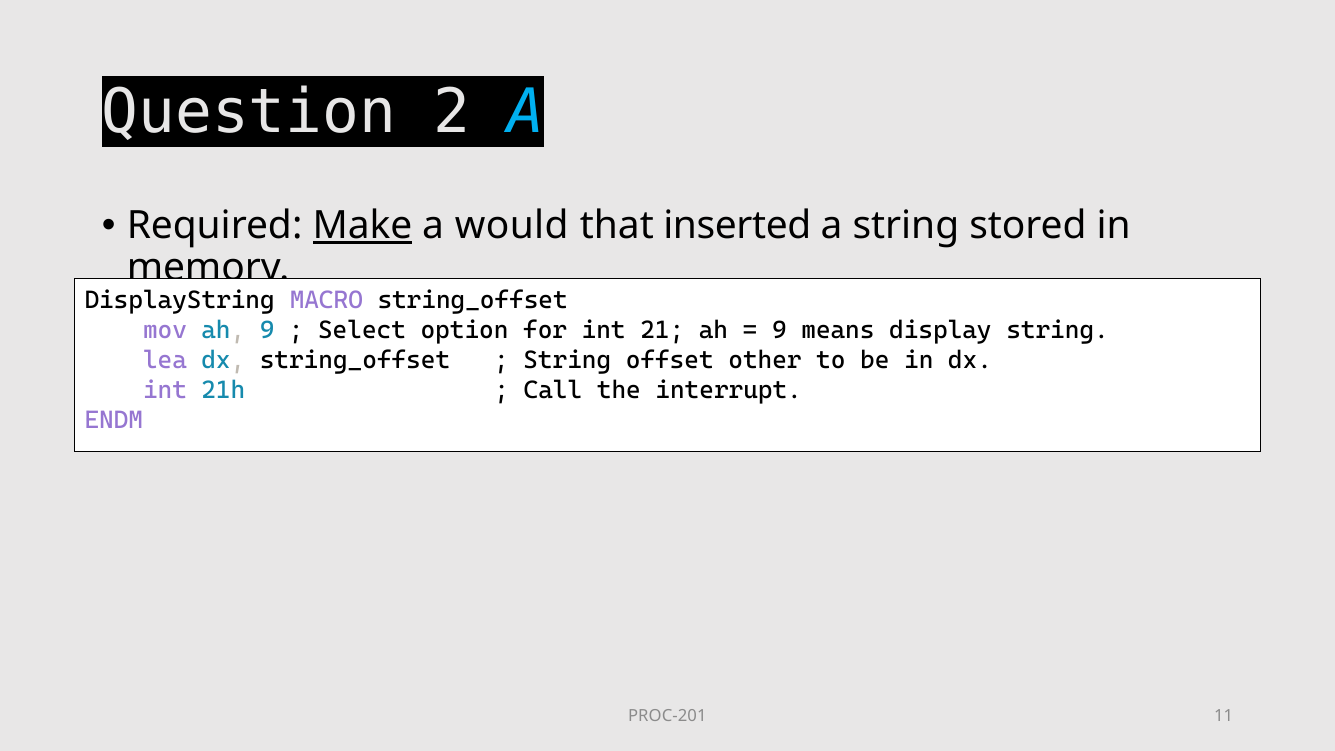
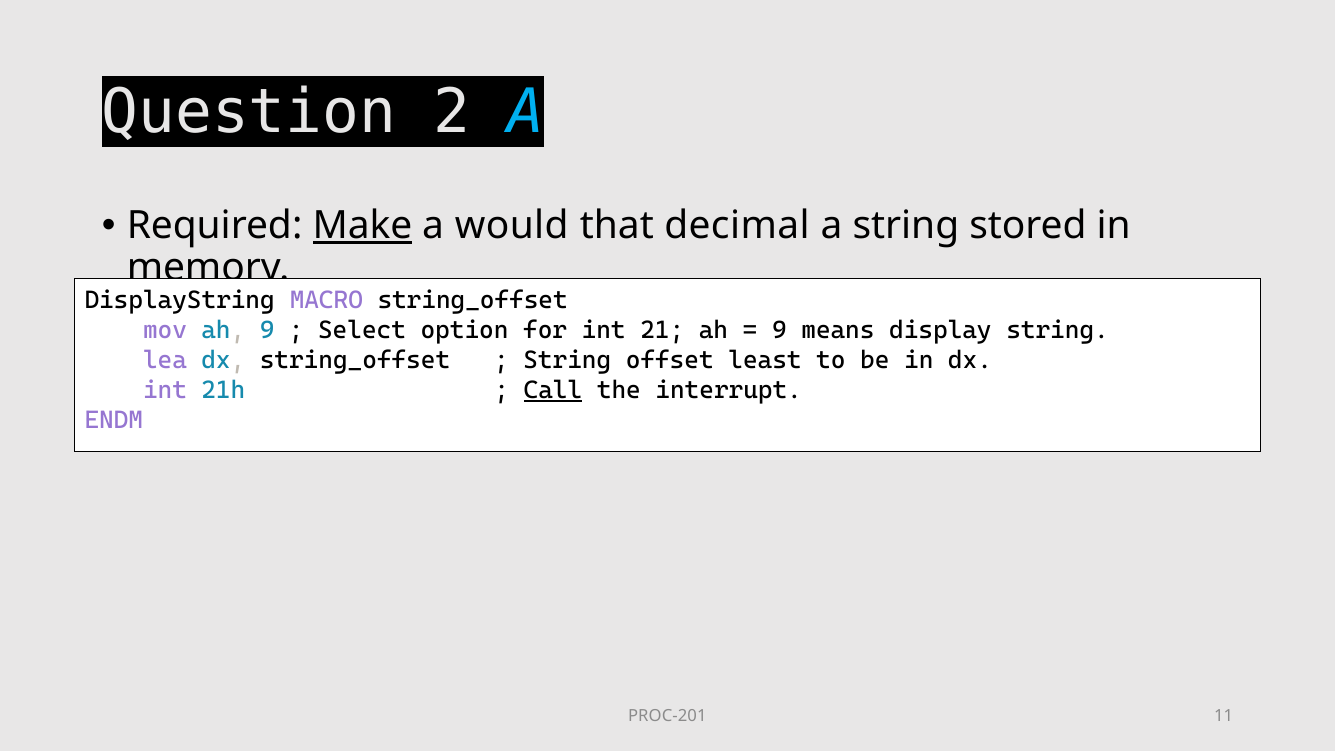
inserted: inserted -> decimal
other: other -> least
Call underline: none -> present
